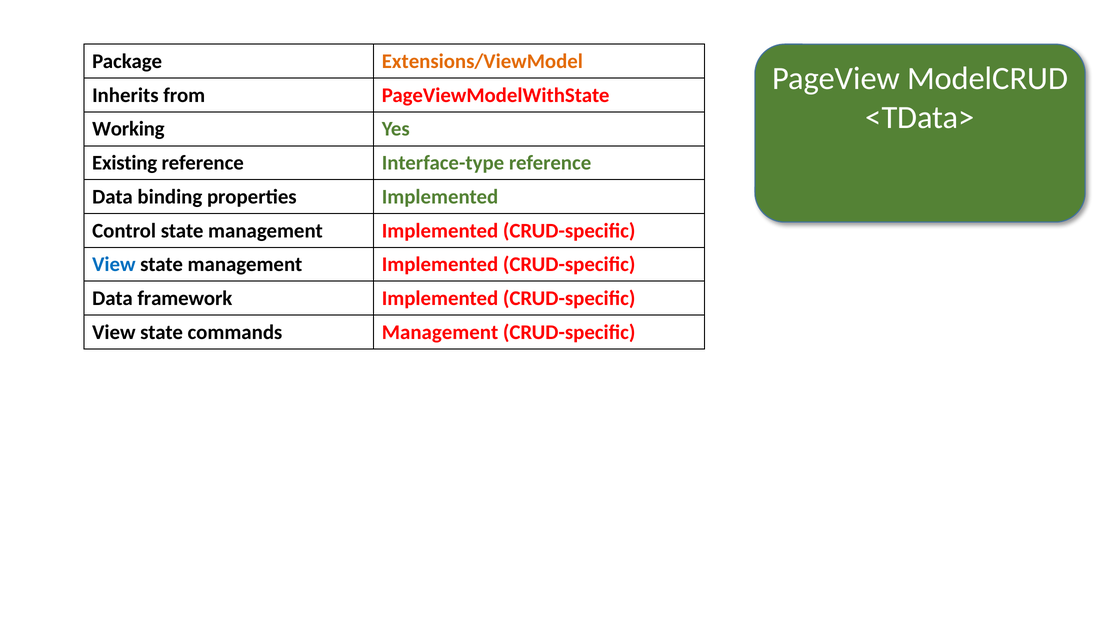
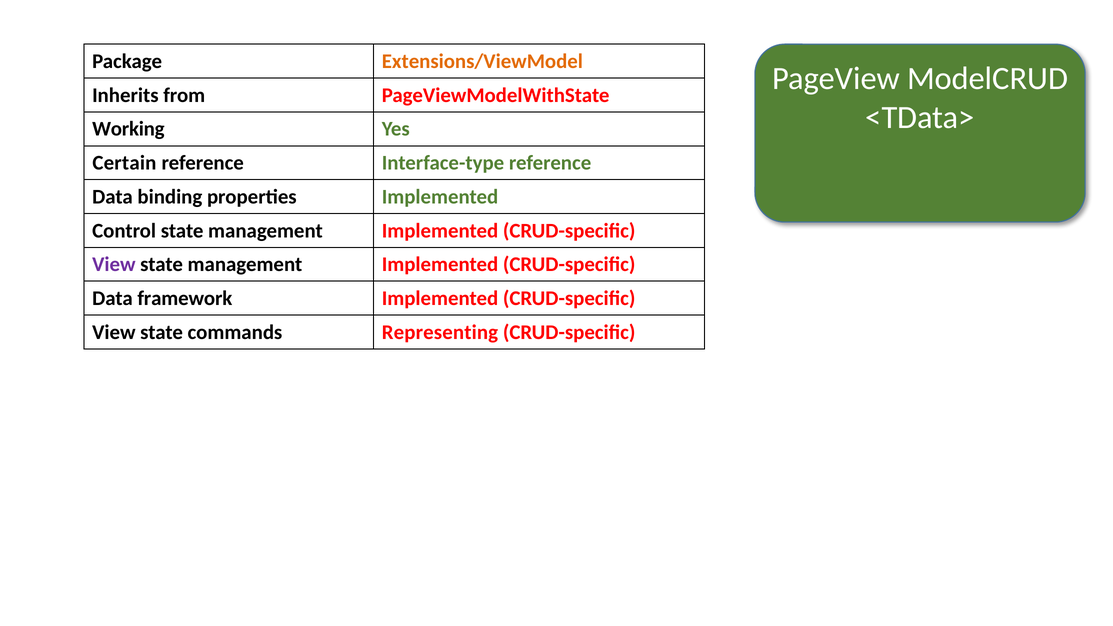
Existing: Existing -> Certain
View at (114, 265) colour: blue -> purple
commands Management: Management -> Representing
